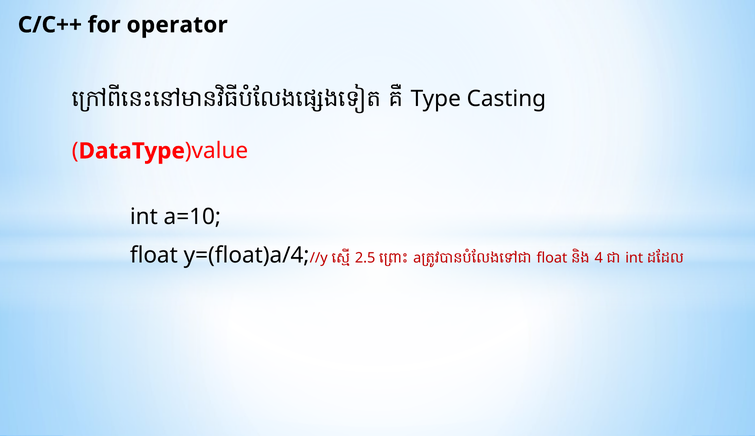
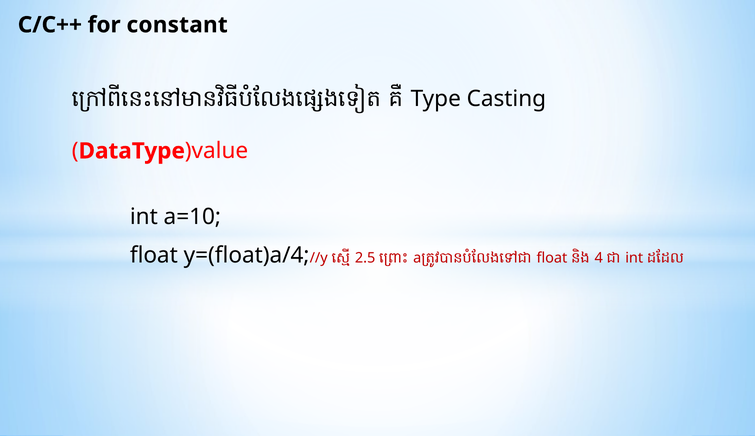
operator: operator -> constant
